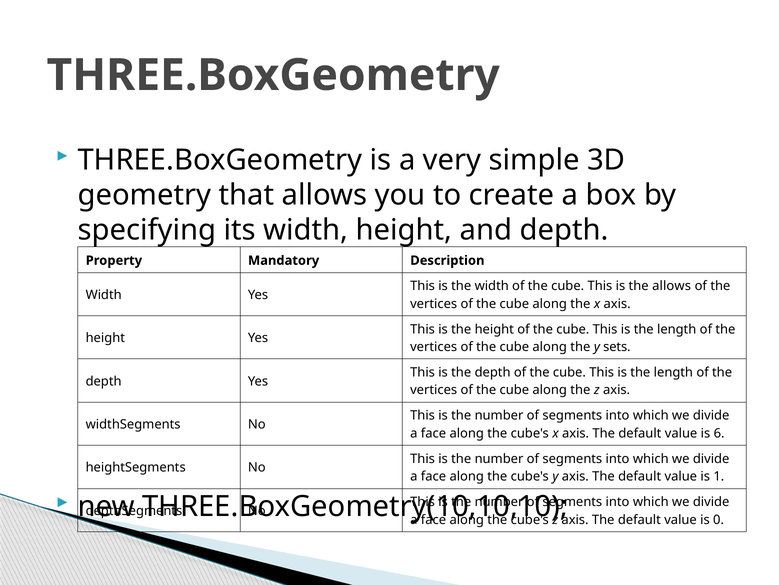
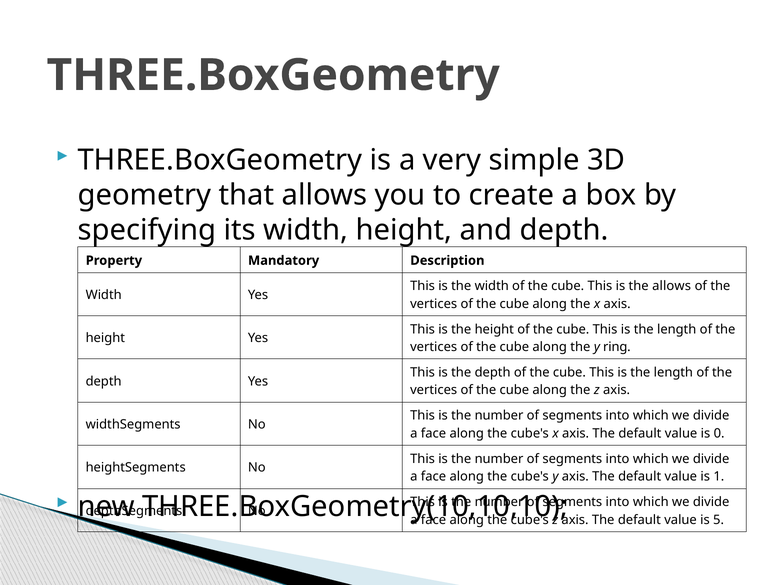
sets: sets -> ring
6: 6 -> 0
0: 0 -> 5
